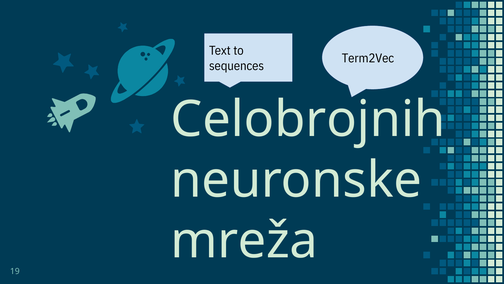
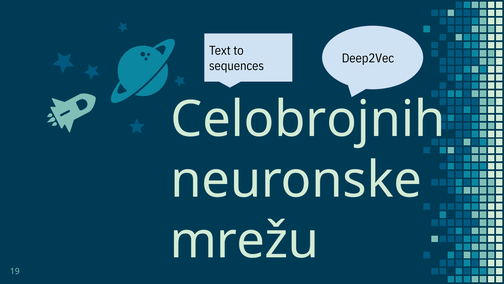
Term2Vec: Term2Vec -> Deep2Vec
mreža: mreža -> mrežu
